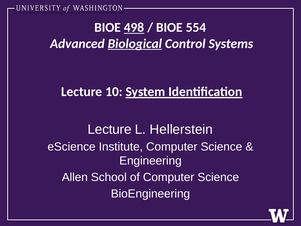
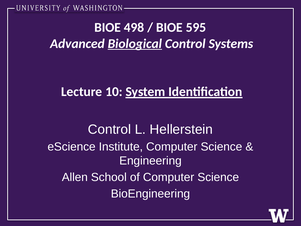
498 underline: present -> none
554: 554 -> 595
Lecture at (110, 129): Lecture -> Control
